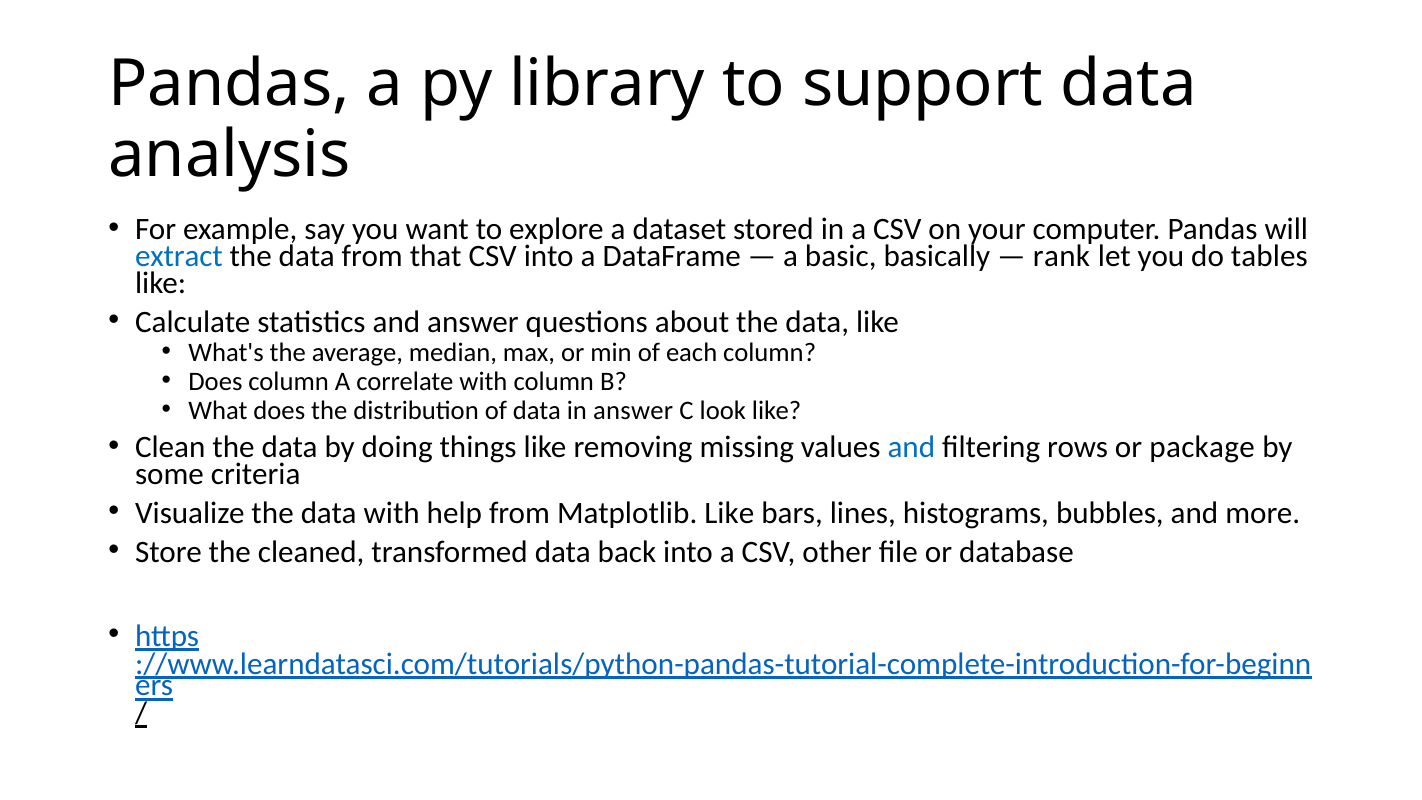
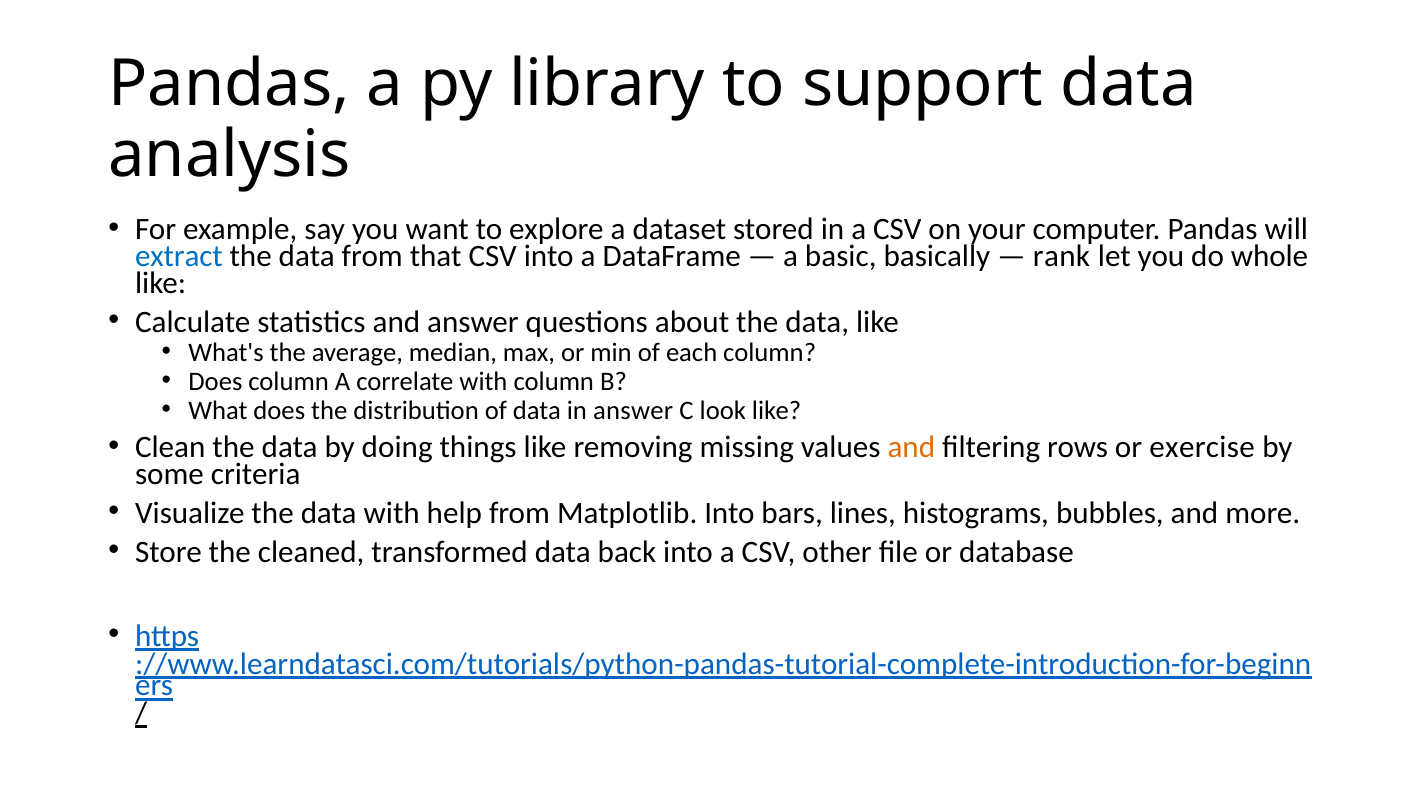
tables: tables -> whole
and at (911, 447) colour: blue -> orange
package: package -> exercise
Matplotlib Like: Like -> Into
